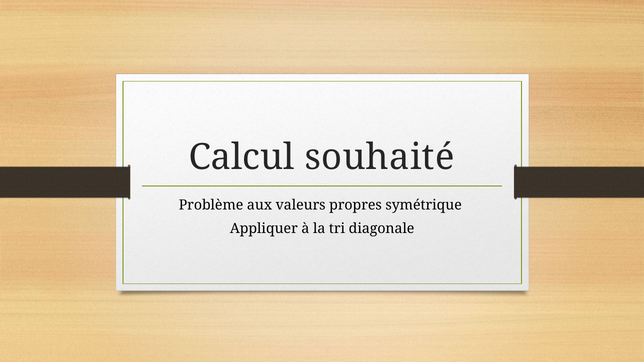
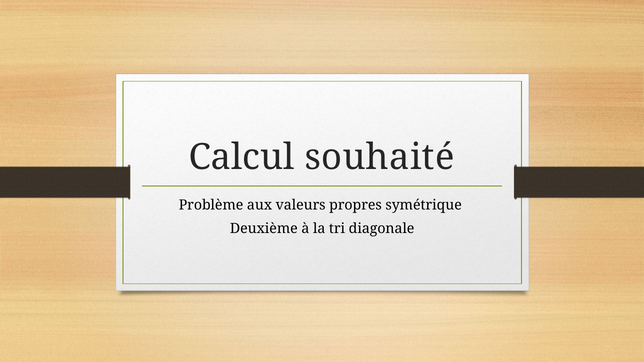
Appliquer: Appliquer -> Deuxième
